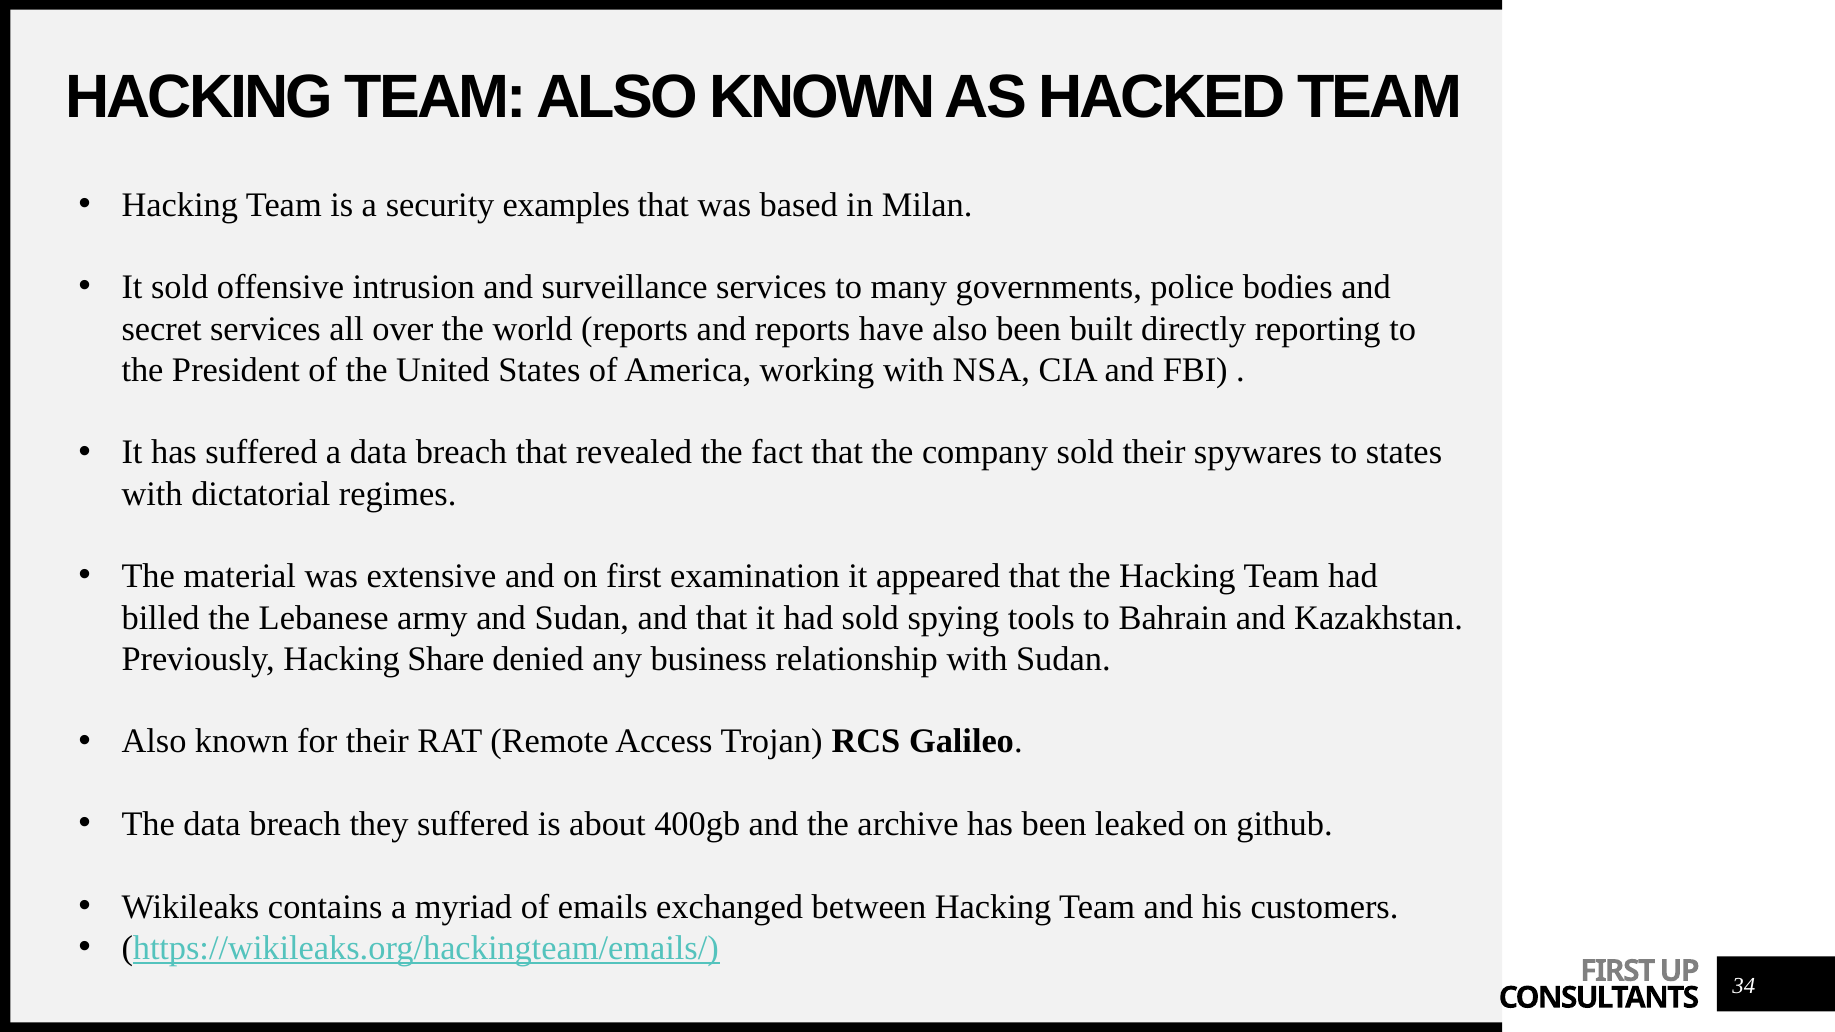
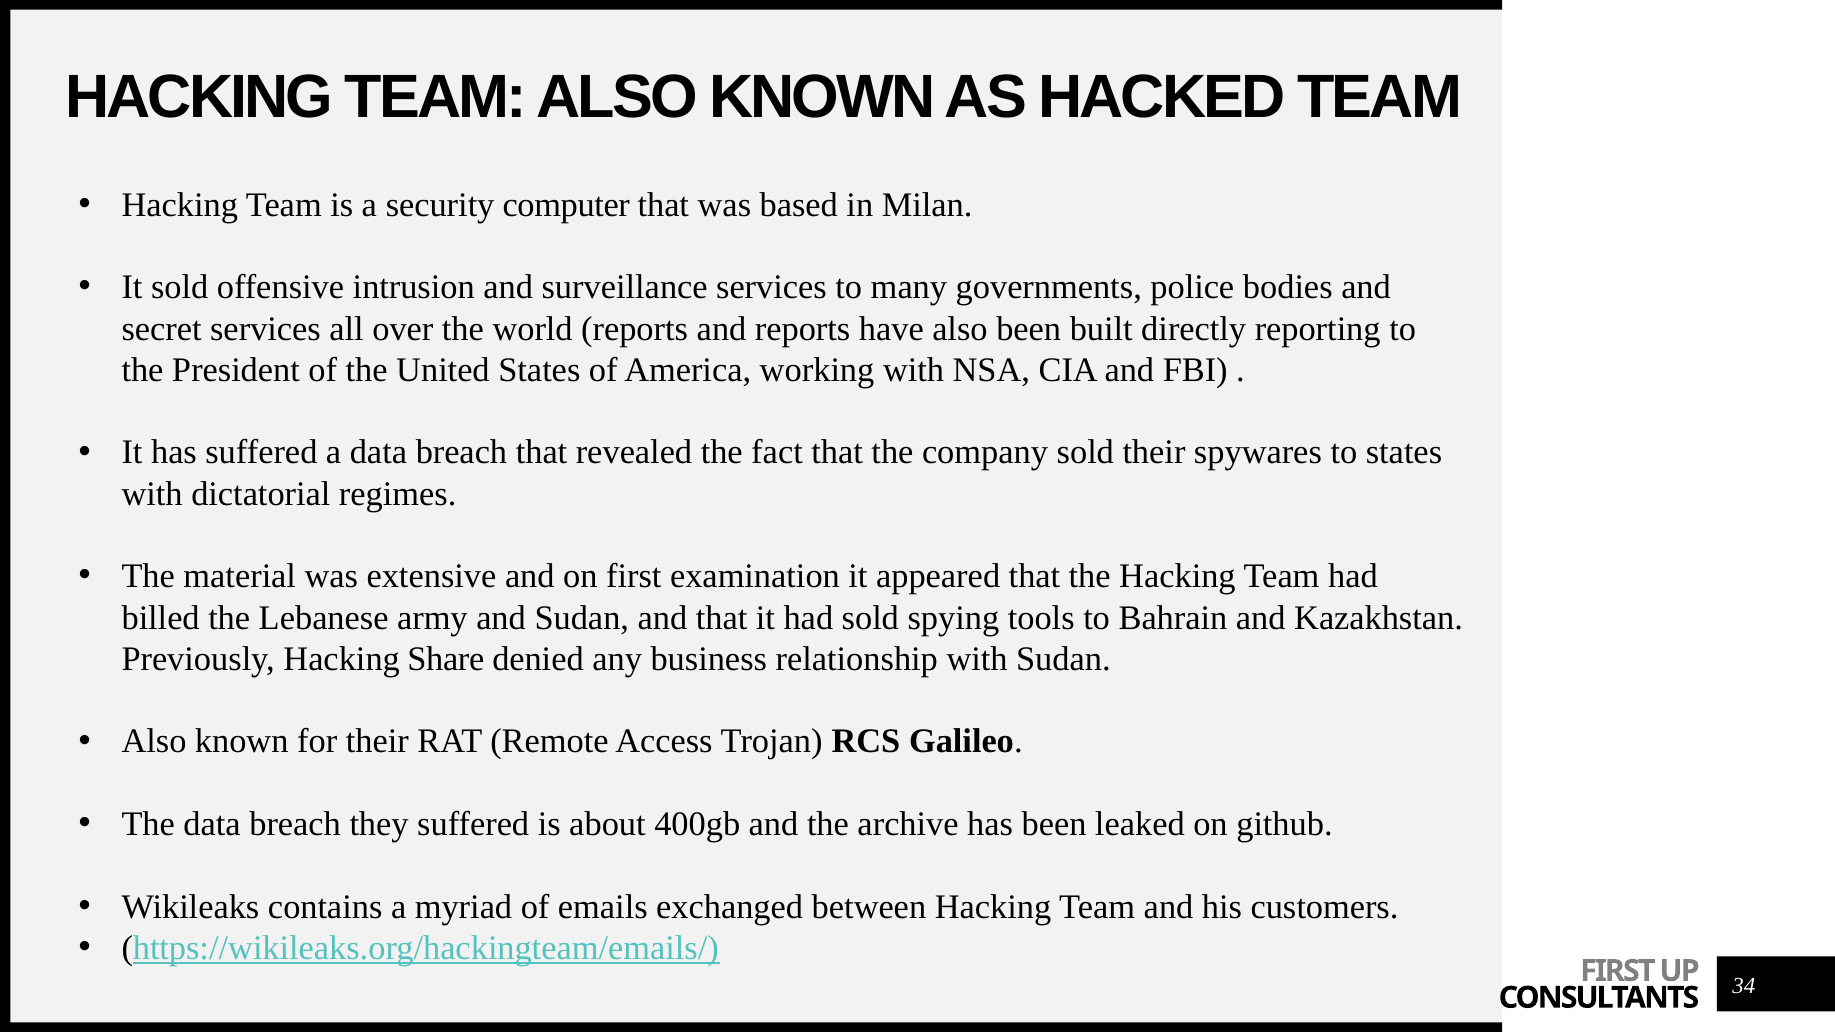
examples: examples -> computer
